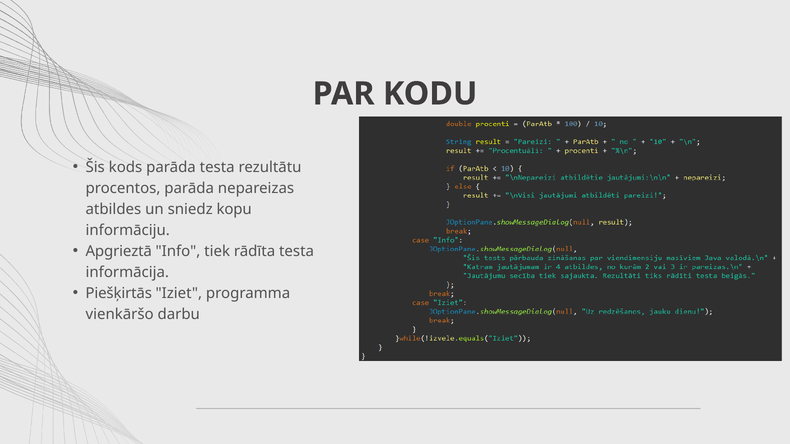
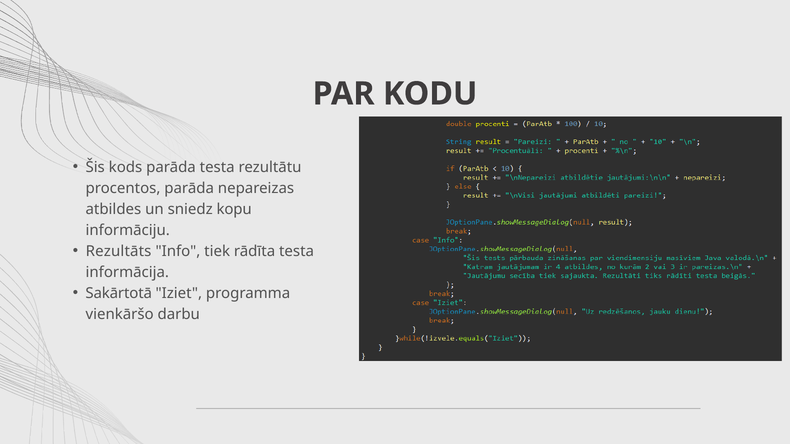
Apgrieztā: Apgrieztā -> Rezultāts
Piešķirtās: Piešķirtās -> Sakārtotā
